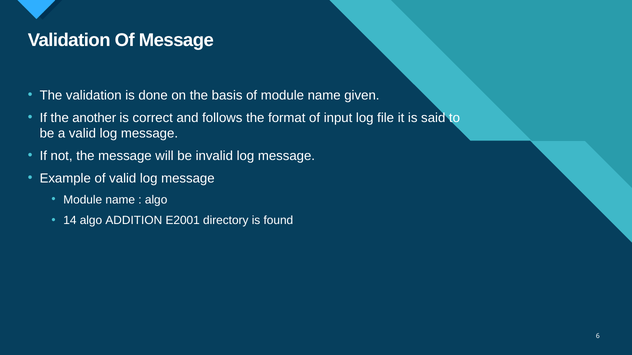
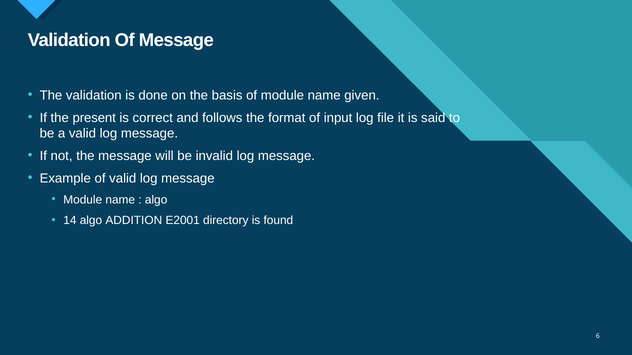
another: another -> present
